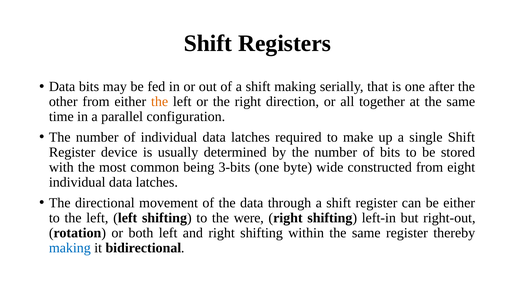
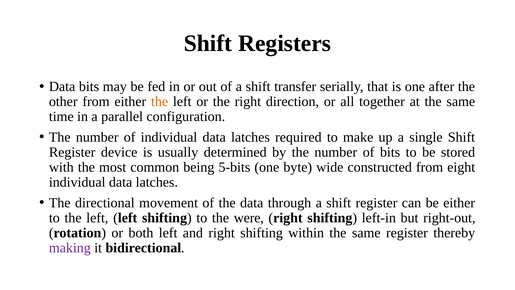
shift making: making -> transfer
3-bits: 3-bits -> 5-bits
making at (70, 248) colour: blue -> purple
